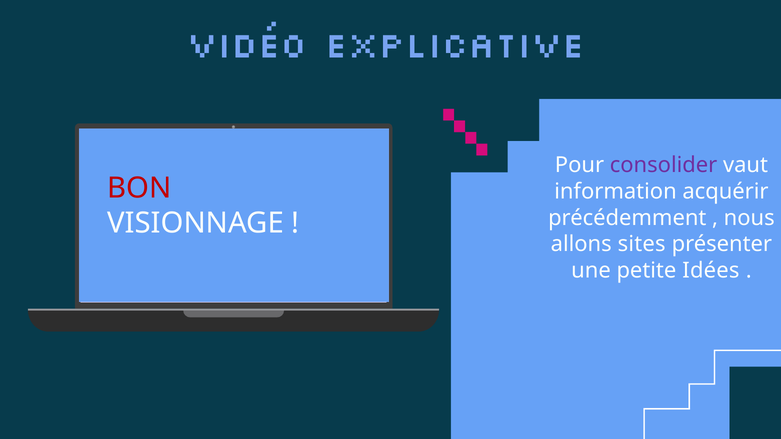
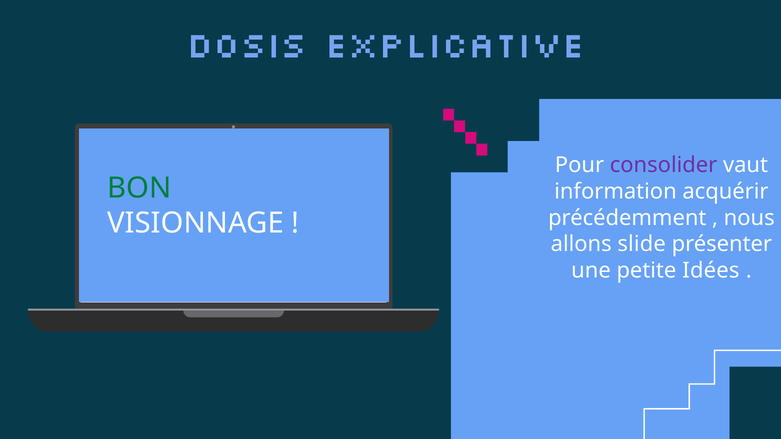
Vidéo: Vidéo -> Dosis
BON colour: red -> green
sites: sites -> slide
